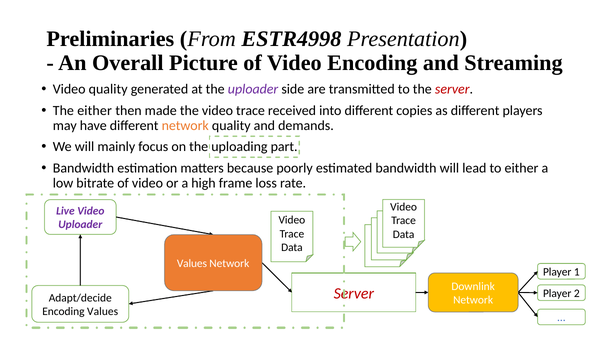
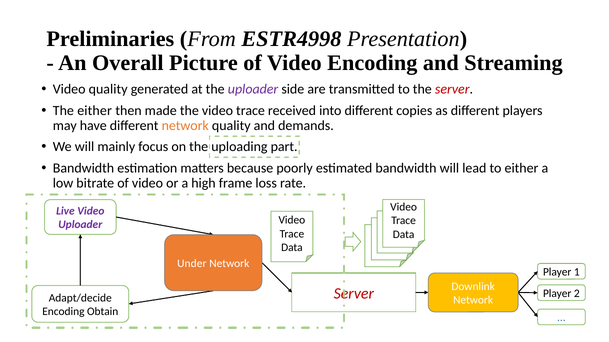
Values at (192, 264): Values -> Under
Encoding Values: Values -> Obtain
